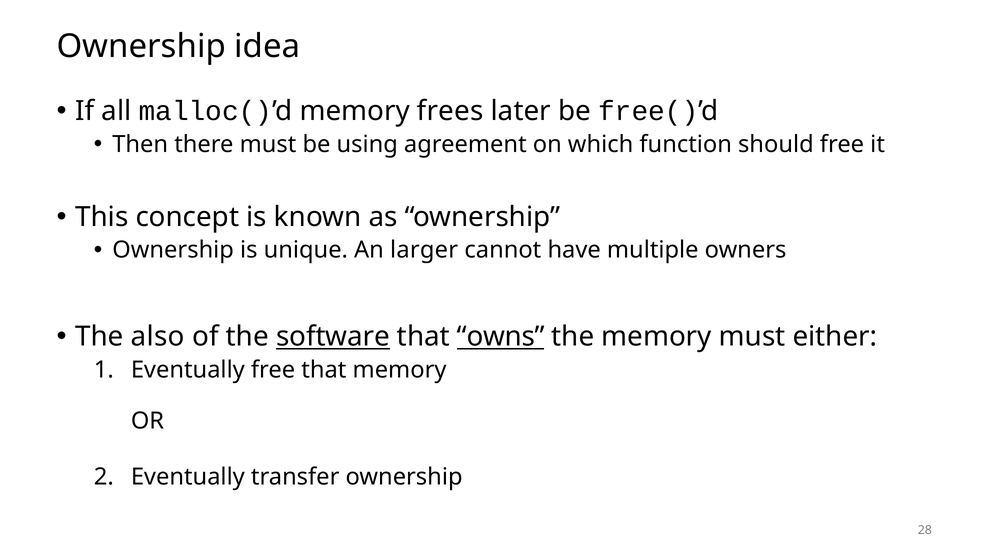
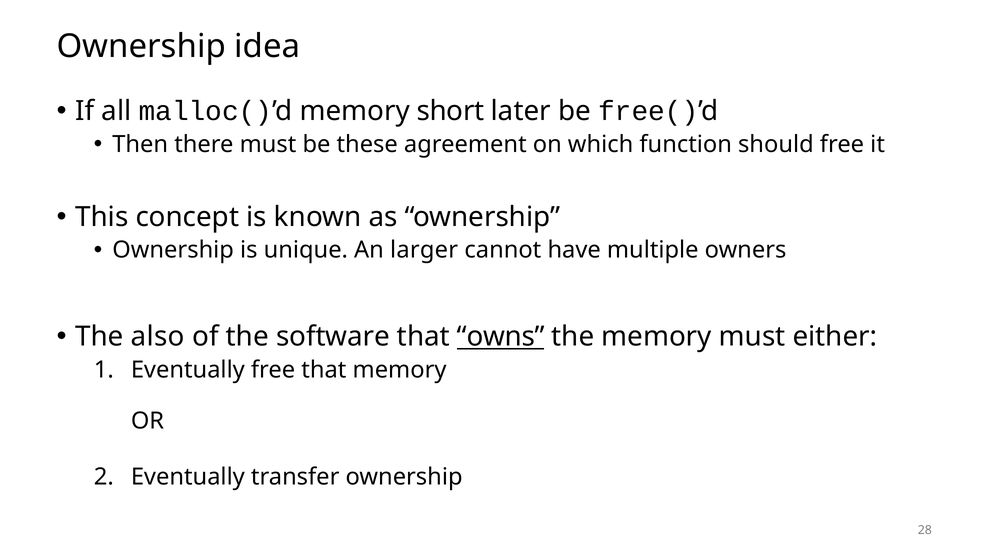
frees: frees -> short
using: using -> these
software underline: present -> none
